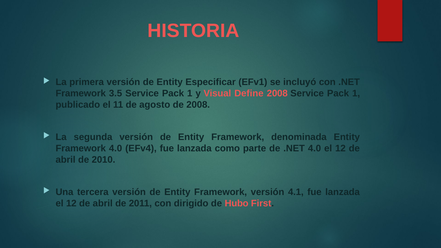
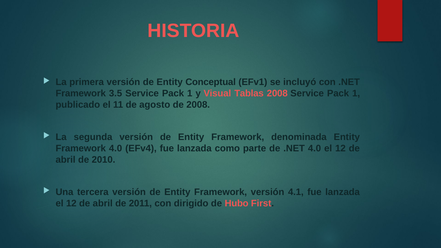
Especificar: Especificar -> Conceptual
Define: Define -> Tablas
